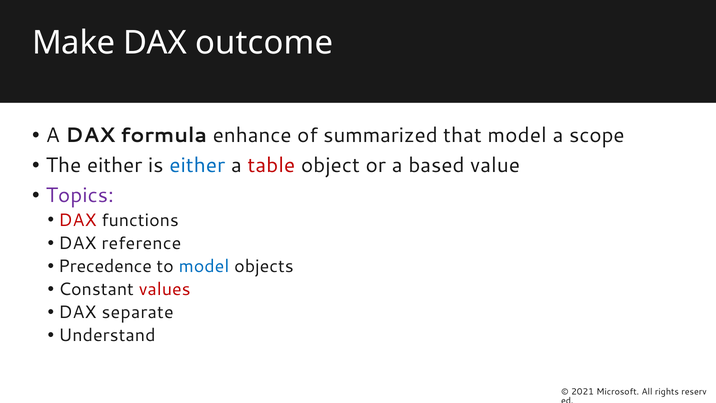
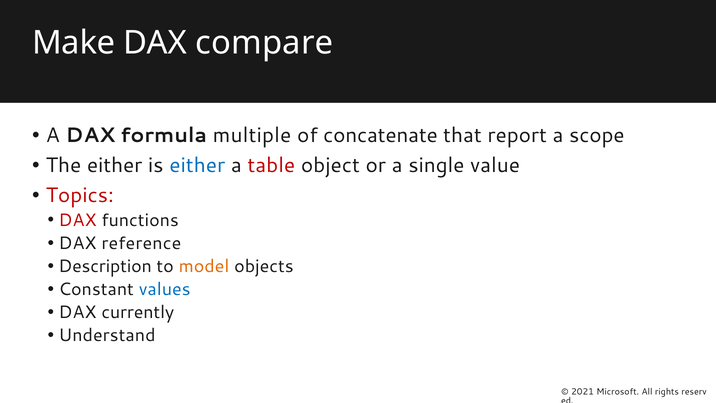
outcome: outcome -> compare
enhance: enhance -> multiple
summarized: summarized -> concatenate
that model: model -> report
based: based -> single
Topics colour: purple -> red
Precedence: Precedence -> Description
model at (204, 266) colour: blue -> orange
values colour: red -> blue
separate: separate -> currently
